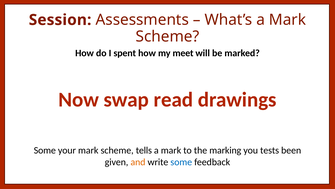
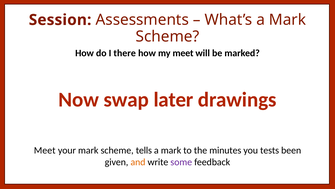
spent: spent -> there
read: read -> later
Some at (45, 150): Some -> Meet
marking: marking -> minutes
some at (181, 162) colour: blue -> purple
